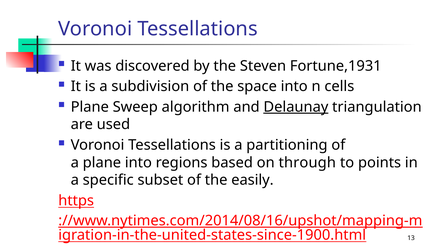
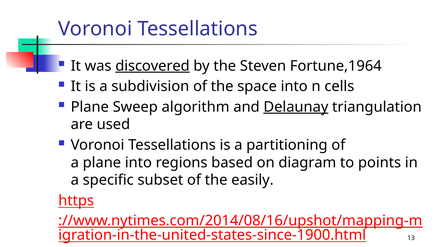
discovered underline: none -> present
Fortune,1931: Fortune,1931 -> Fortune,1964
through: through -> diagram
